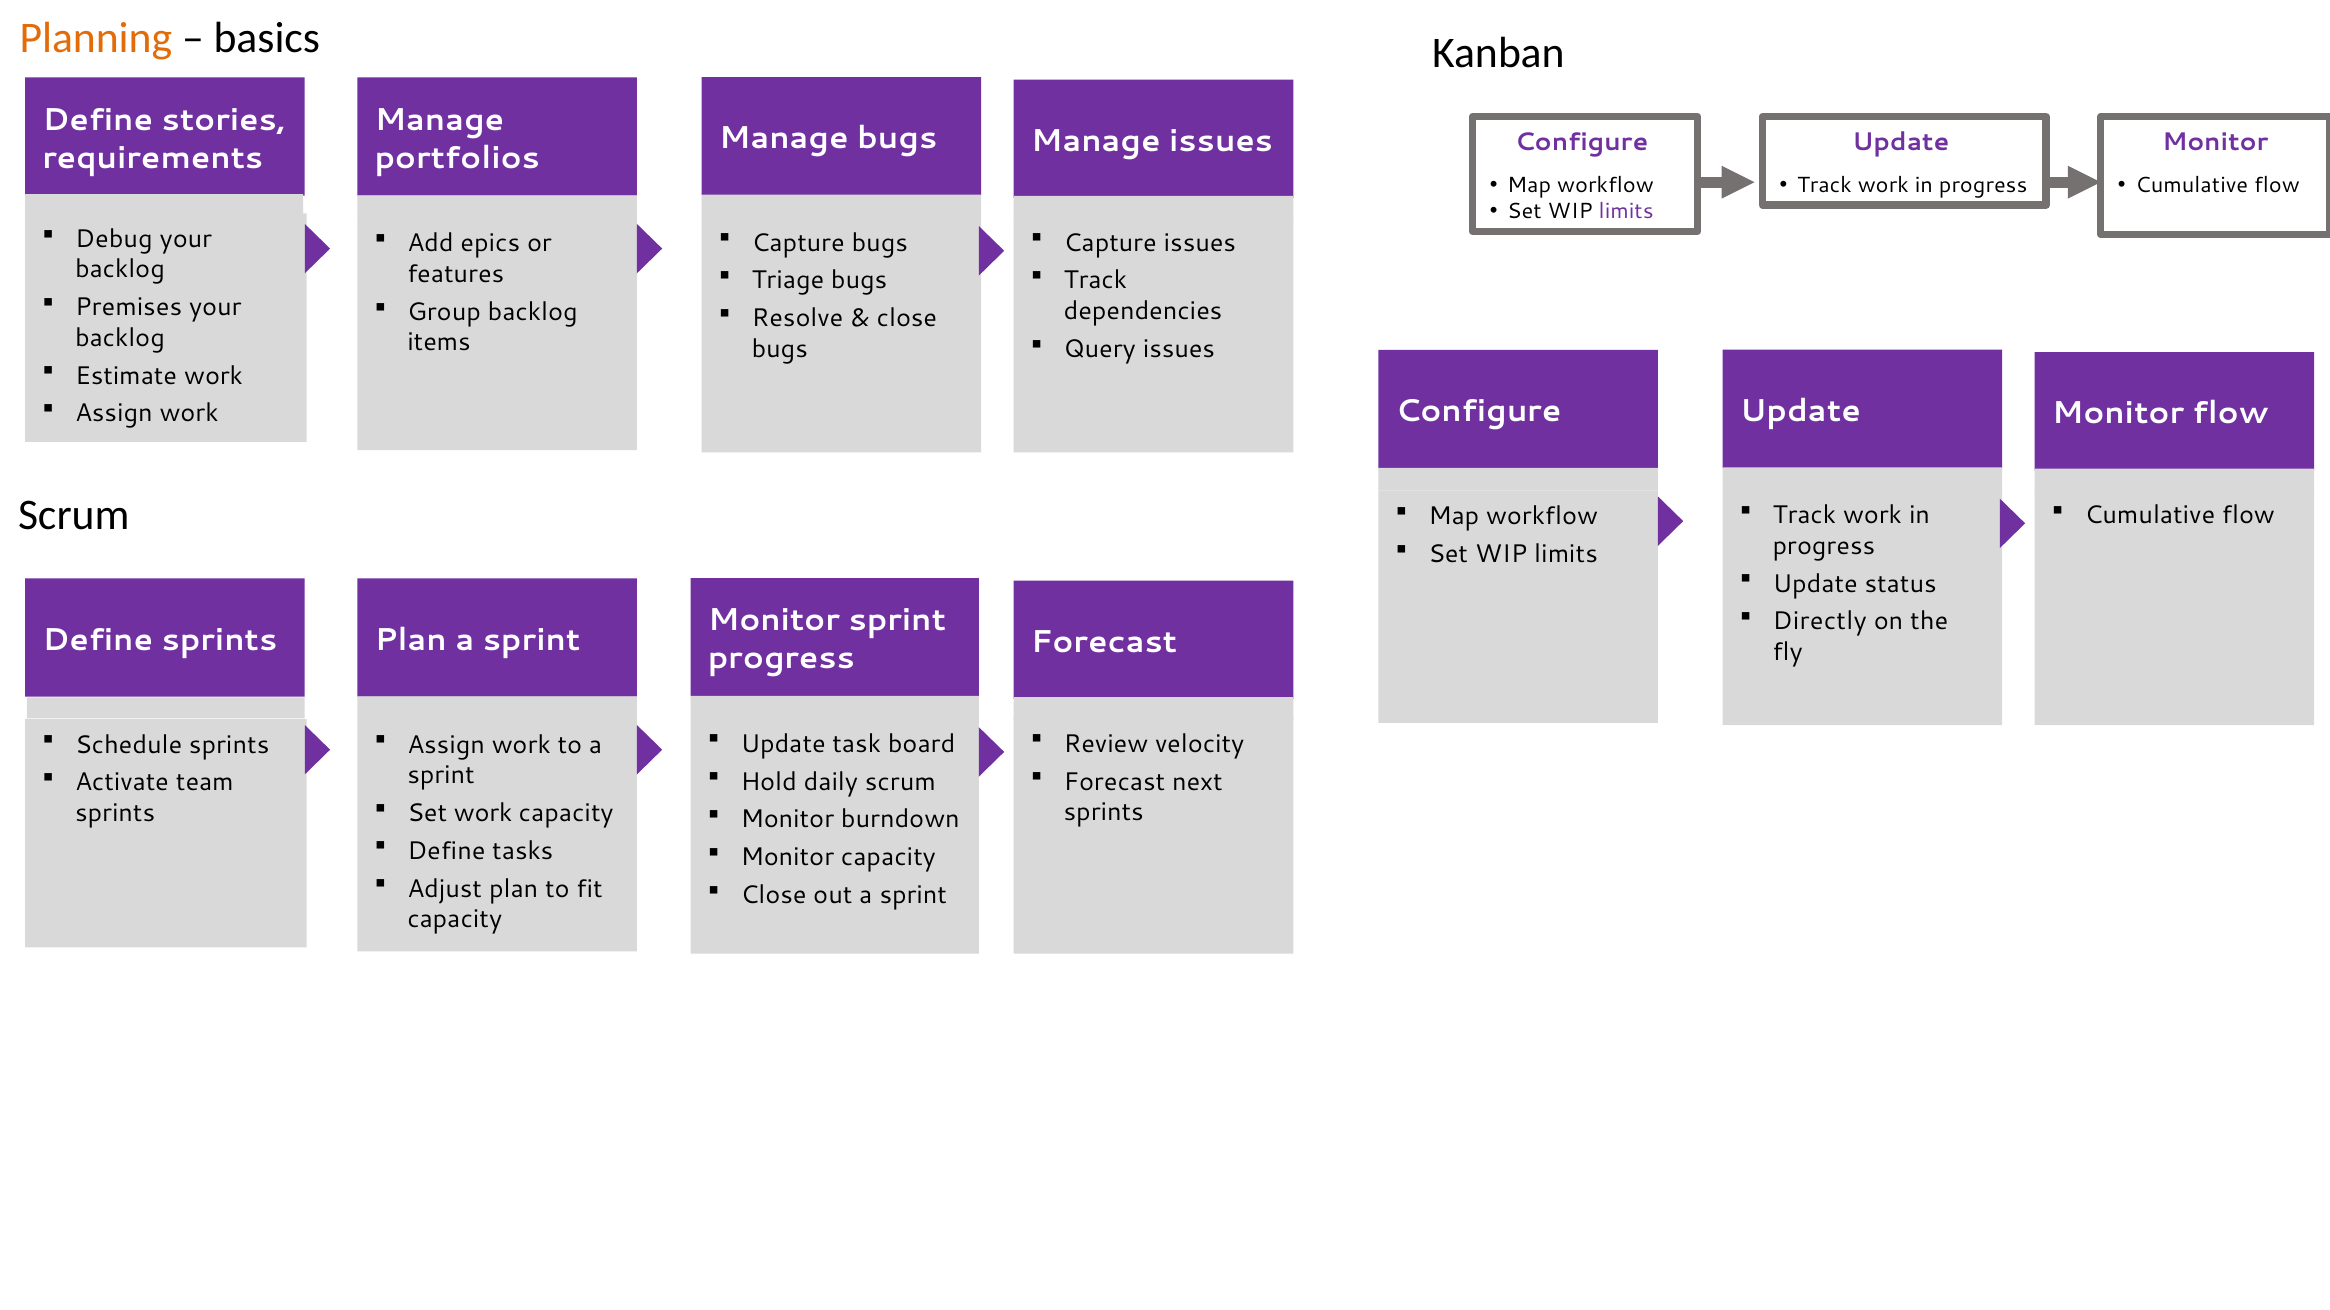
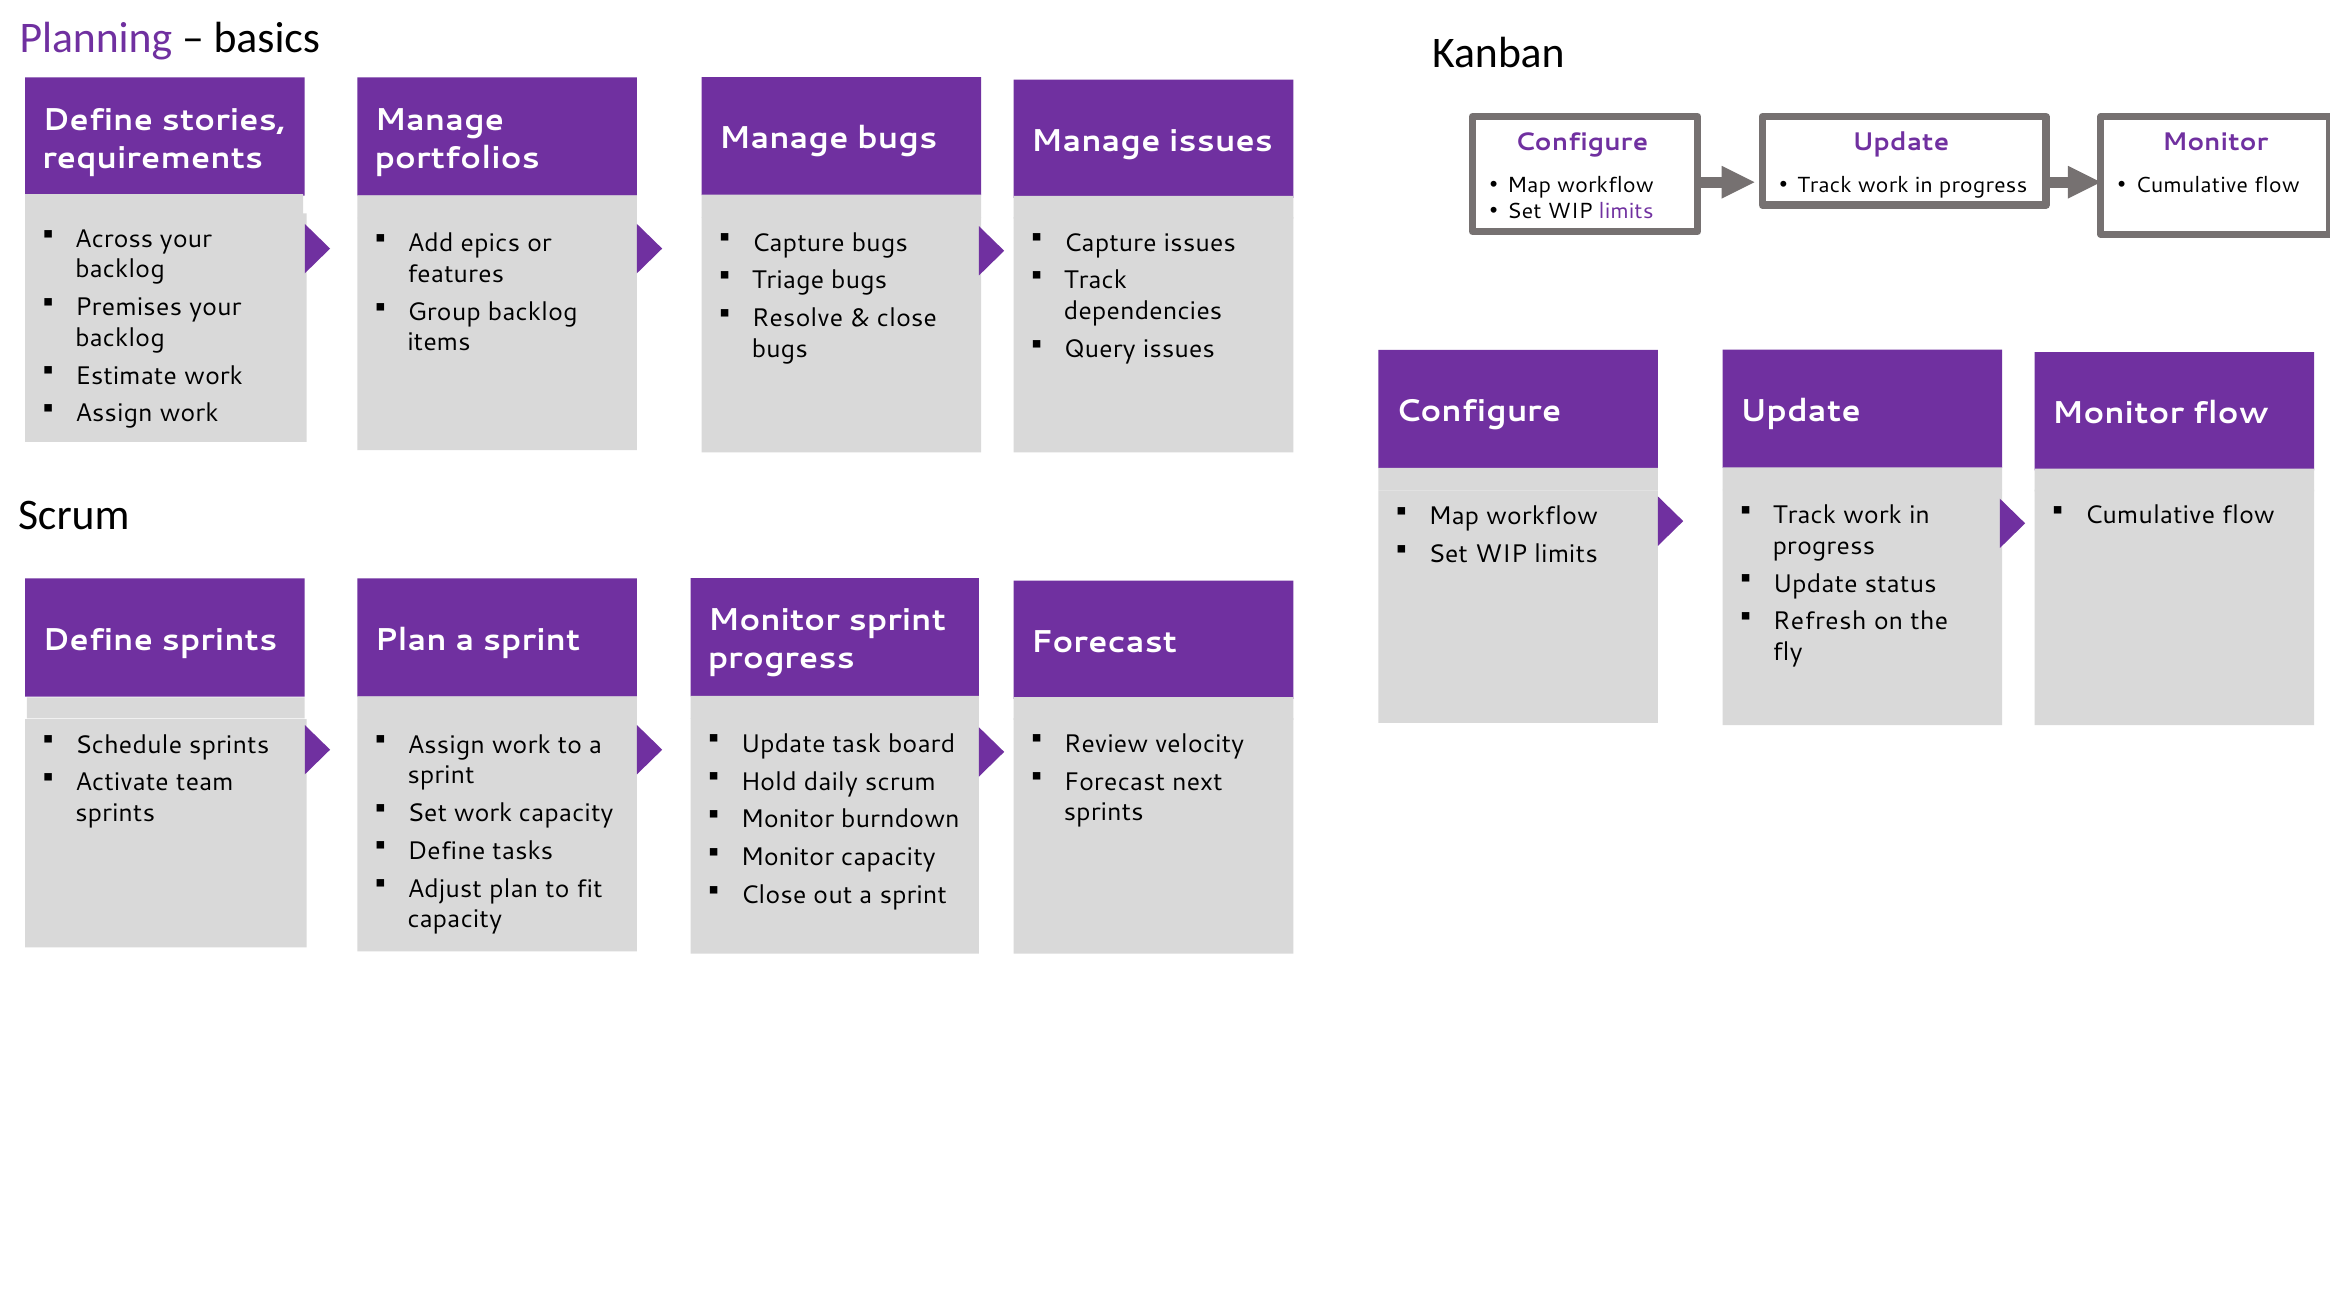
Planning colour: orange -> purple
Debug: Debug -> Across
Directly: Directly -> Refresh
